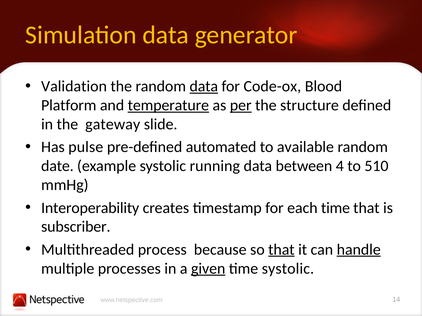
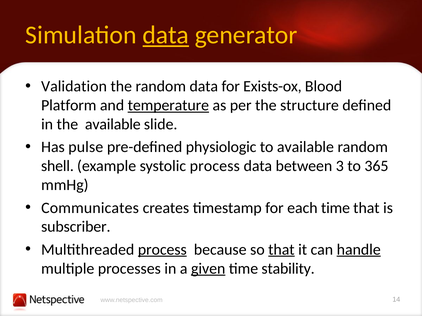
data at (166, 35) underline: none -> present
data at (204, 87) underline: present -> none
Code-ox: Code-ox -> Exists-ox
per underline: present -> none
the gateway: gateway -> available
automated: automated -> physiologic
date: date -> shell
systolic running: running -> process
4: 4 -> 3
510: 510 -> 365
Interoperability: Interoperability -> Communicates
process at (162, 250) underline: none -> present
time systolic: systolic -> stability
